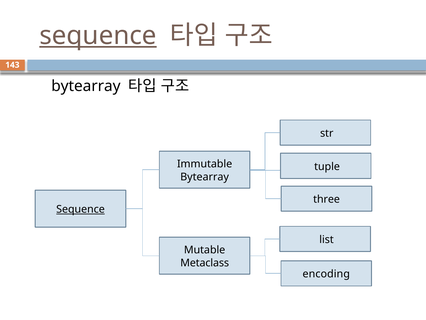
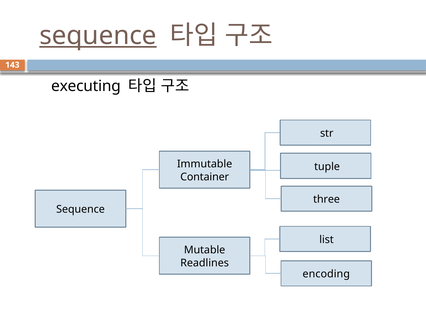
bytearray at (86, 86): bytearray -> executing
Bytearray at (205, 177): Bytearray -> Container
Sequence at (80, 209) underline: present -> none
Metaclass: Metaclass -> Readlines
